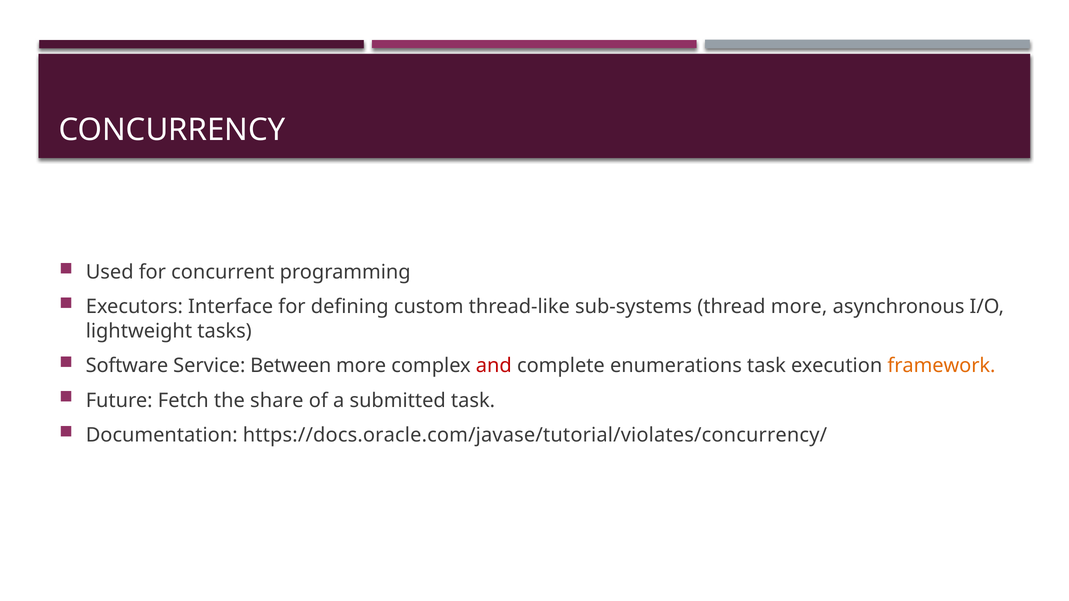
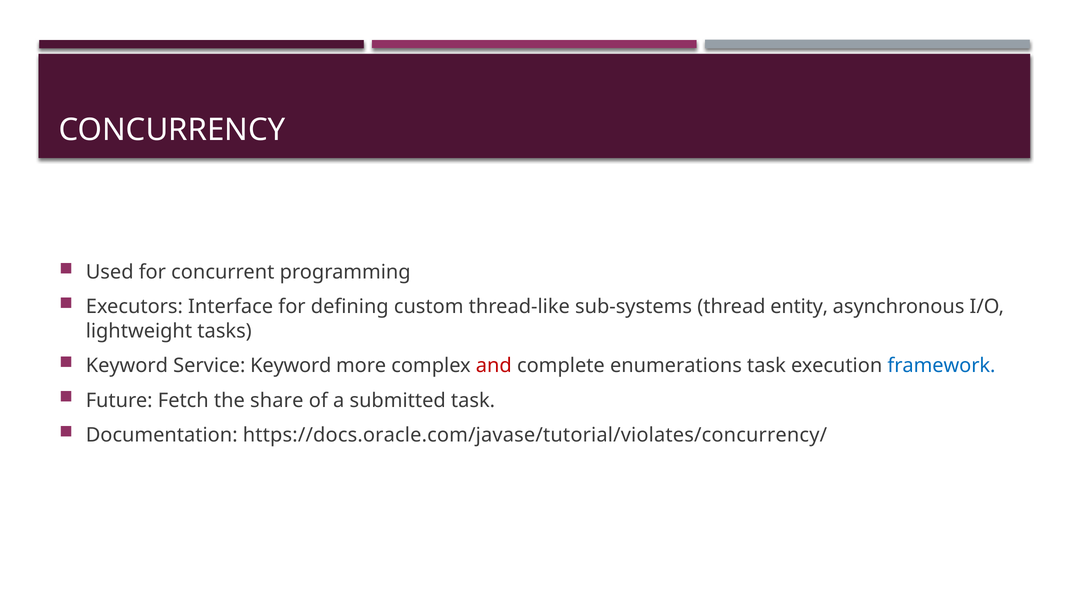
thread more: more -> entity
Software at (127, 366): Software -> Keyword
Service Between: Between -> Keyword
framework colour: orange -> blue
